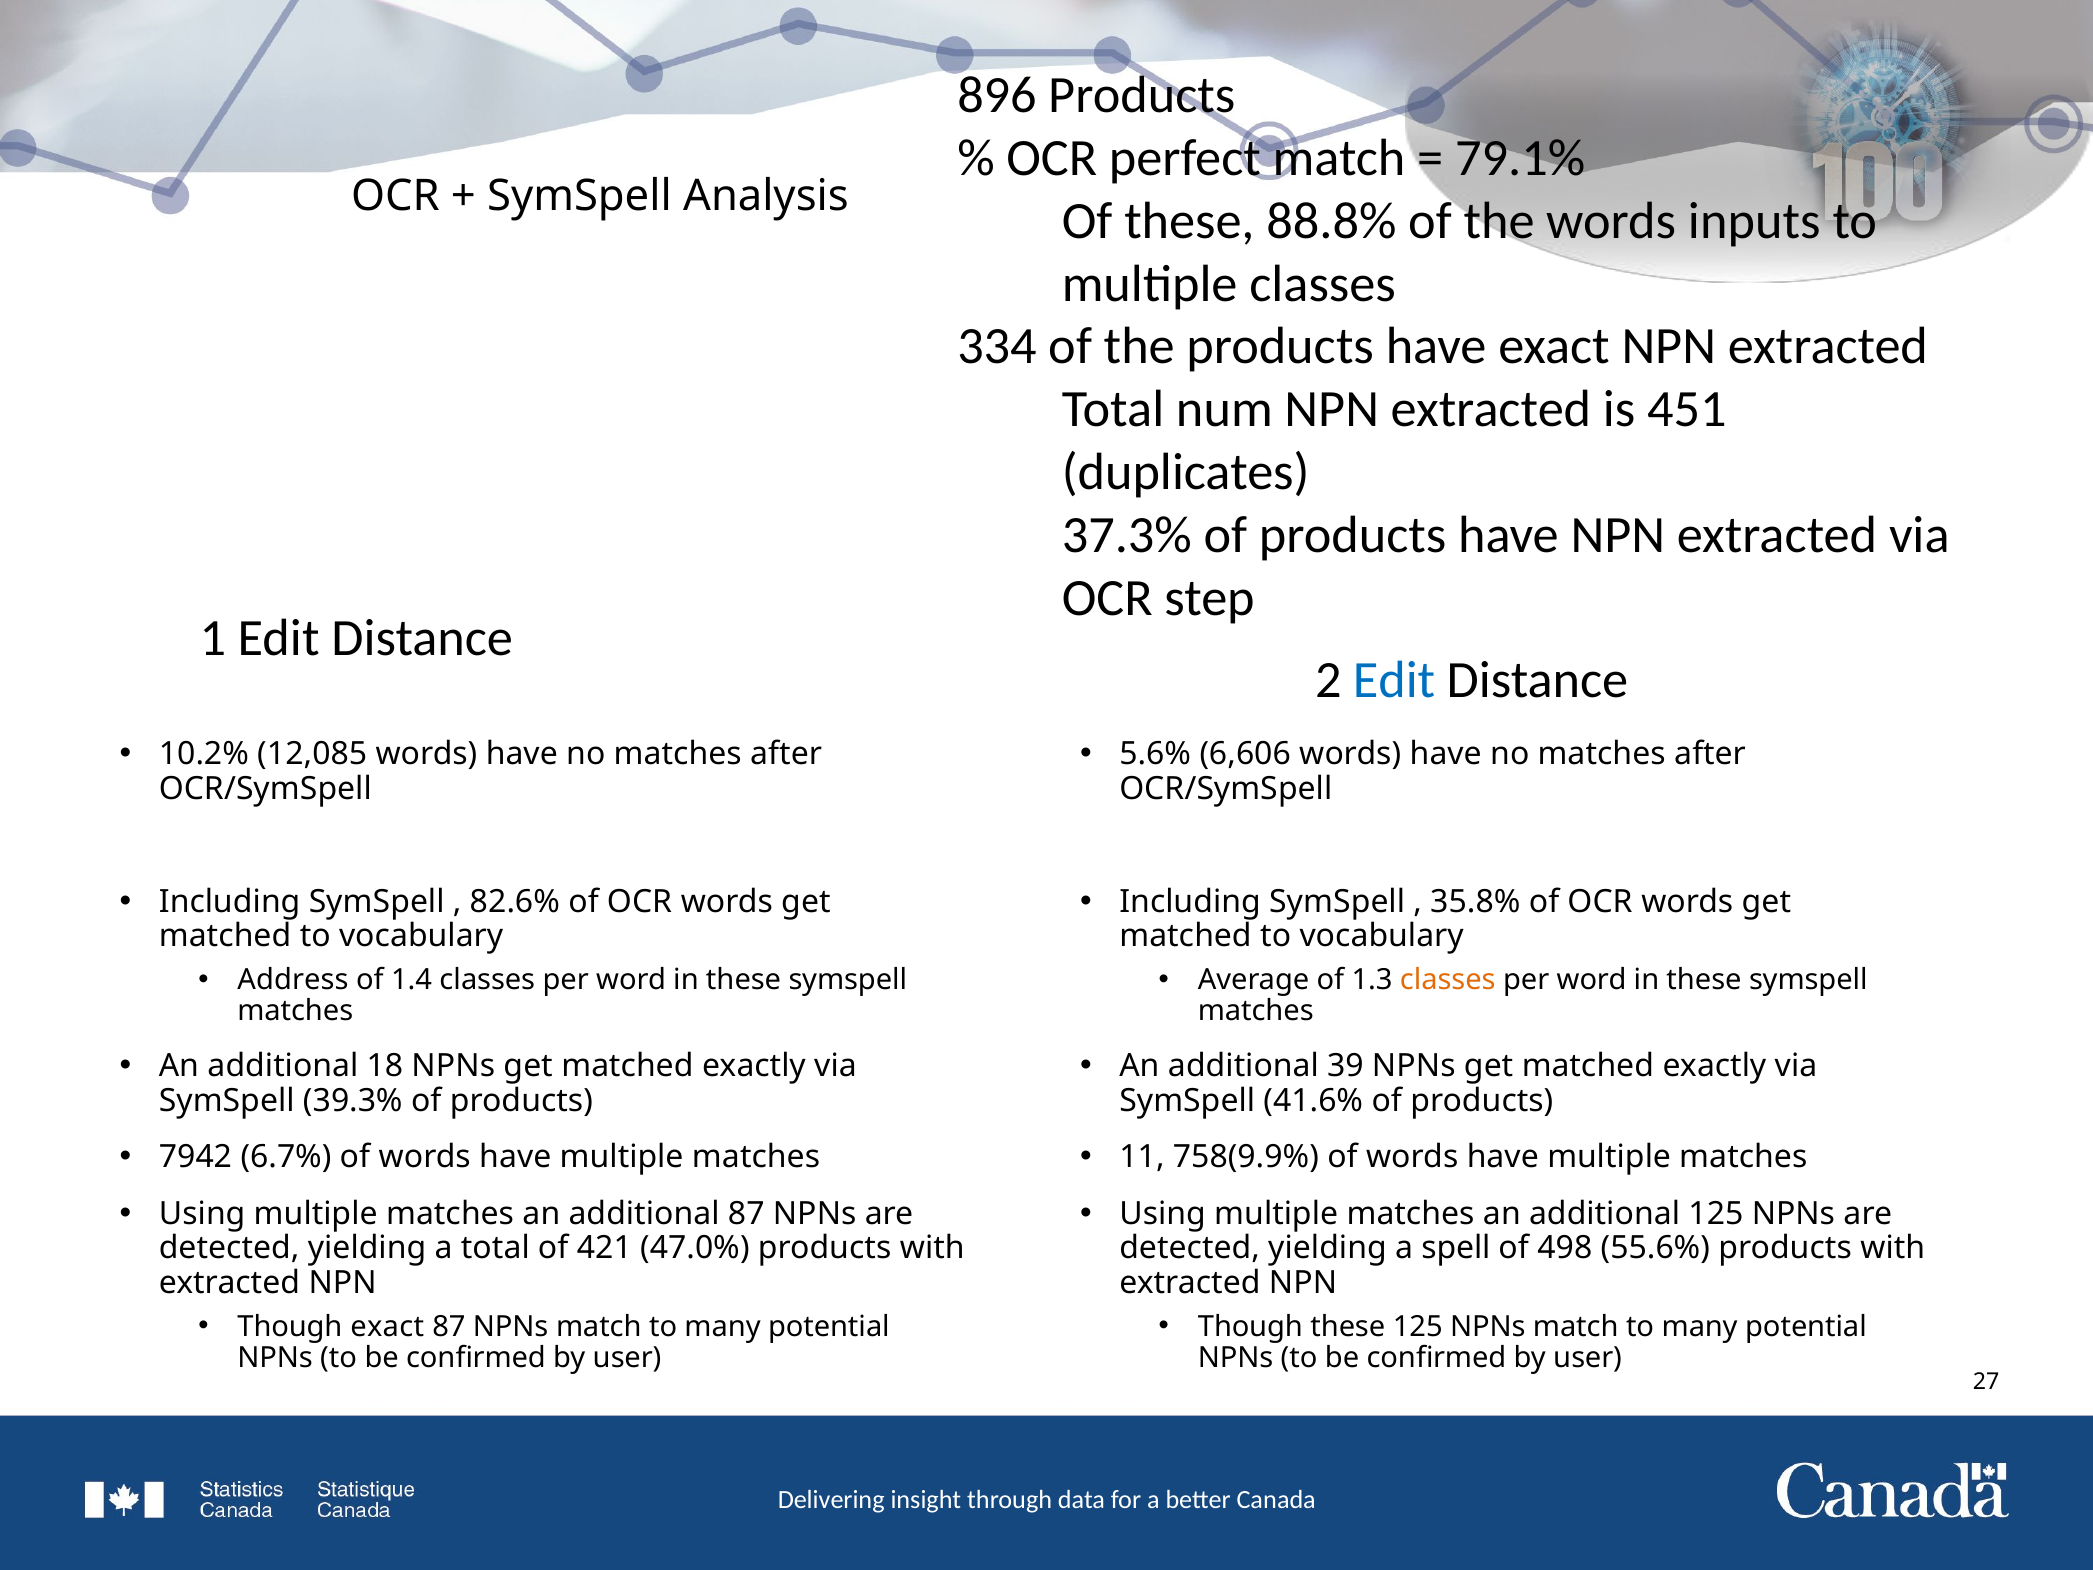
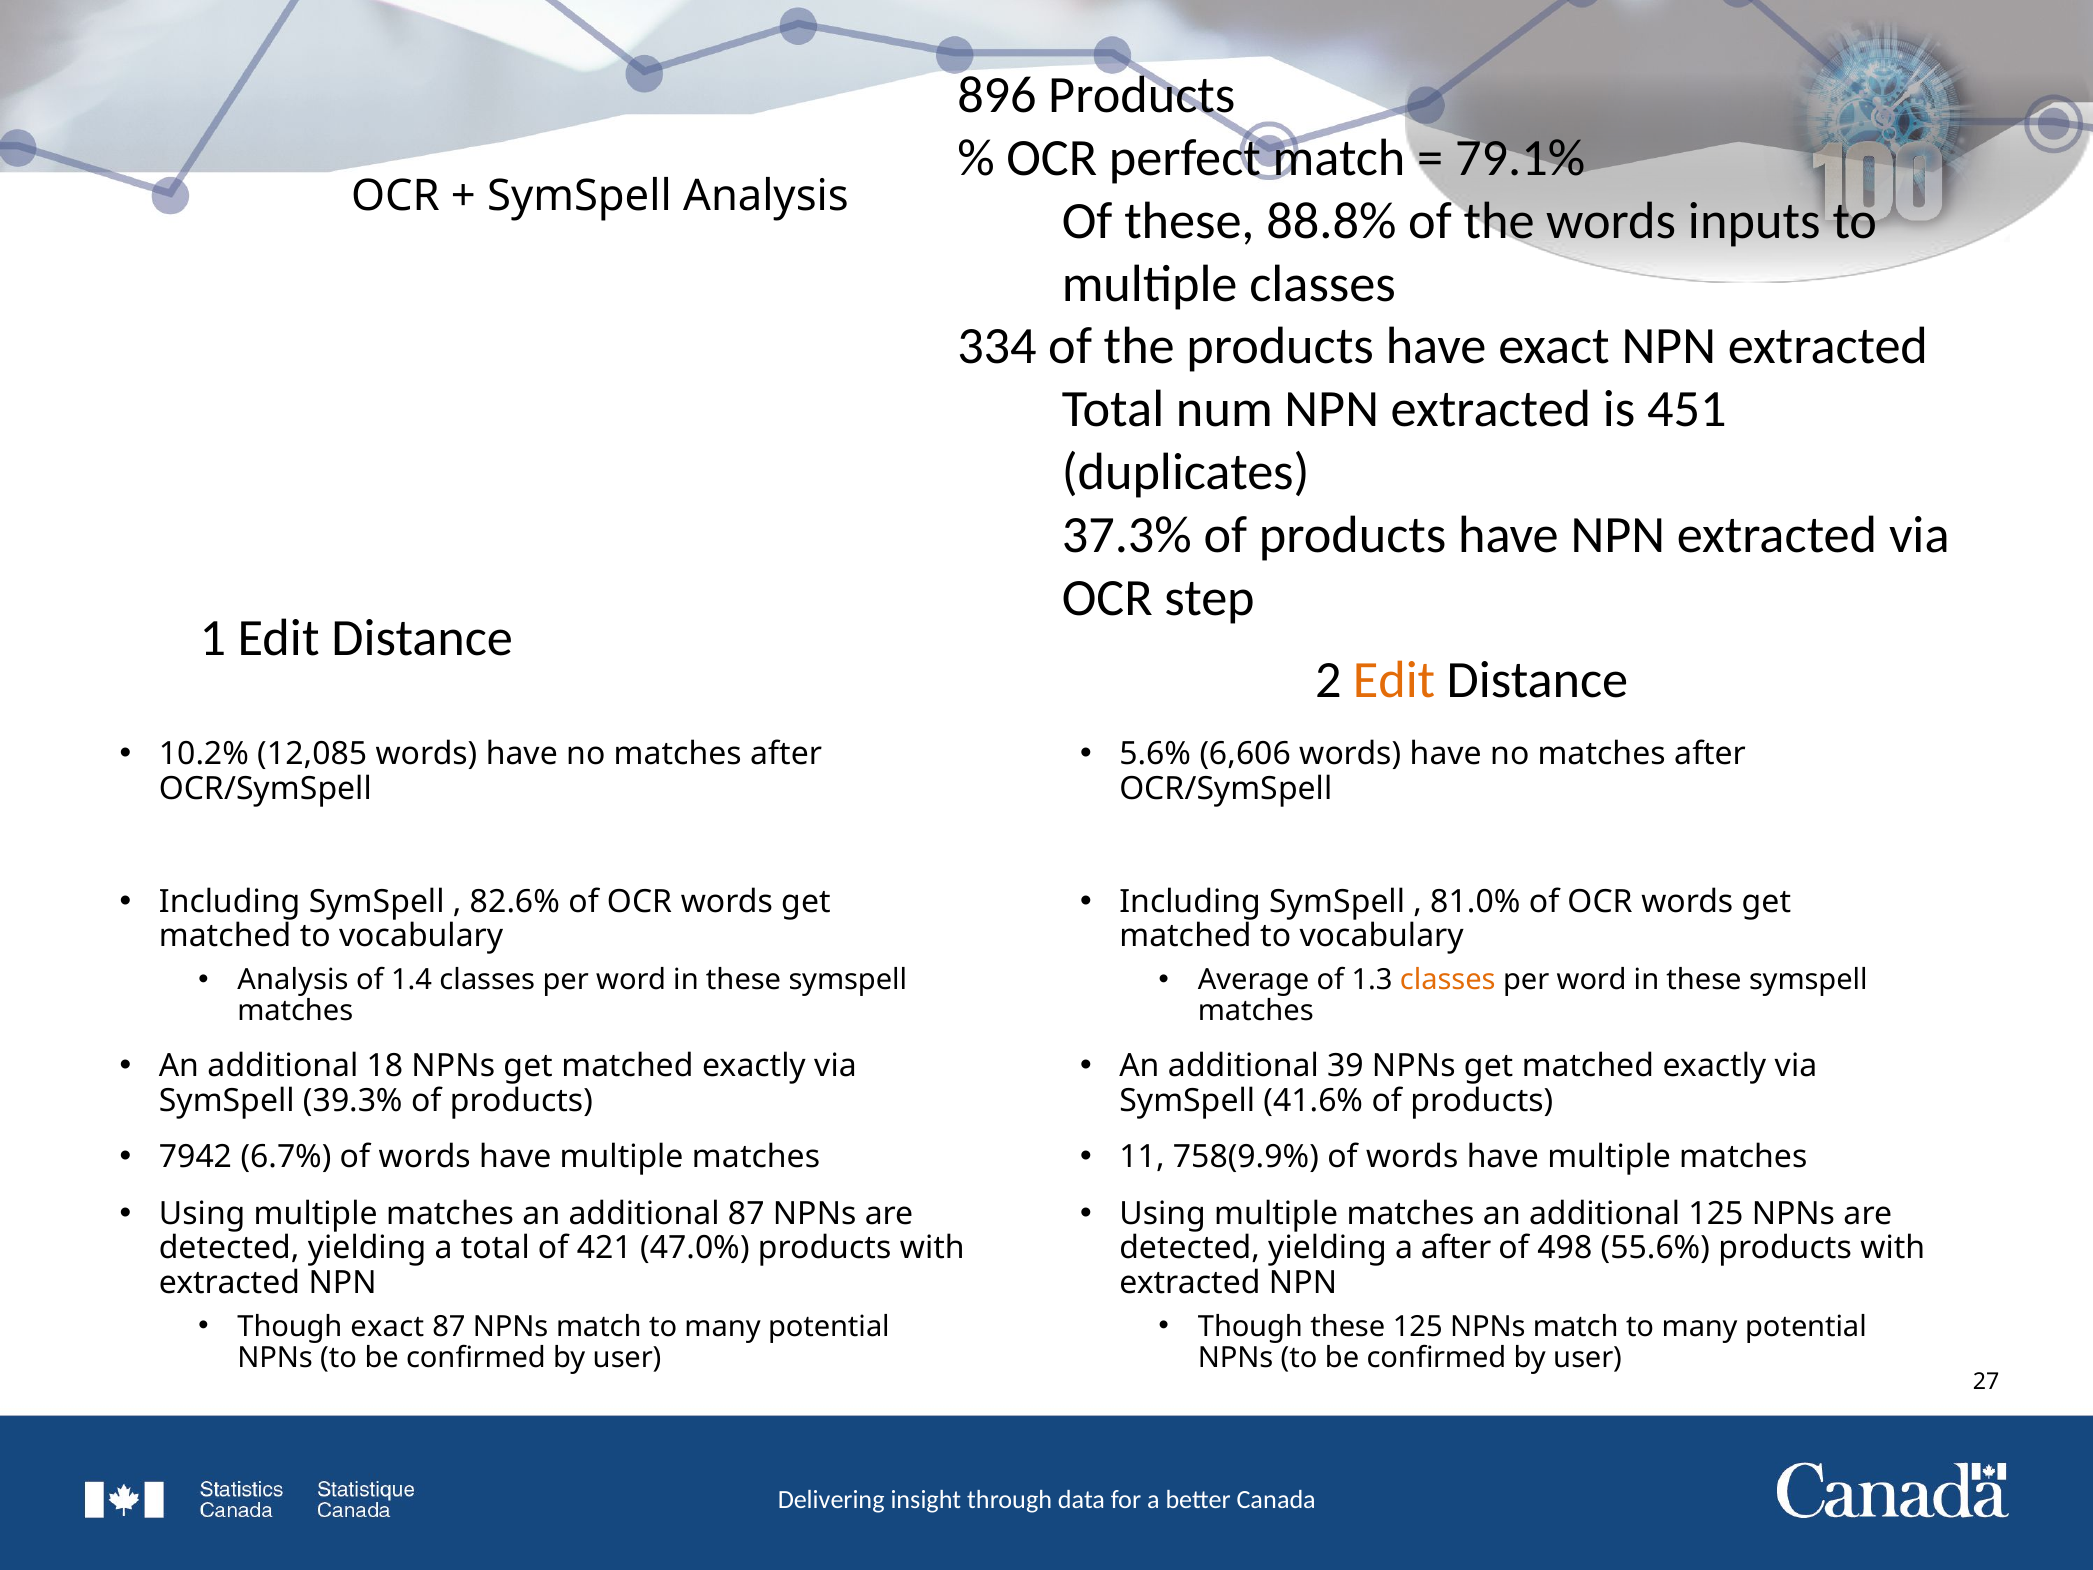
Edit at (1394, 680) colour: blue -> orange
35.8%: 35.8% -> 81.0%
Address at (293, 980): Address -> Analysis
a spell: spell -> after
